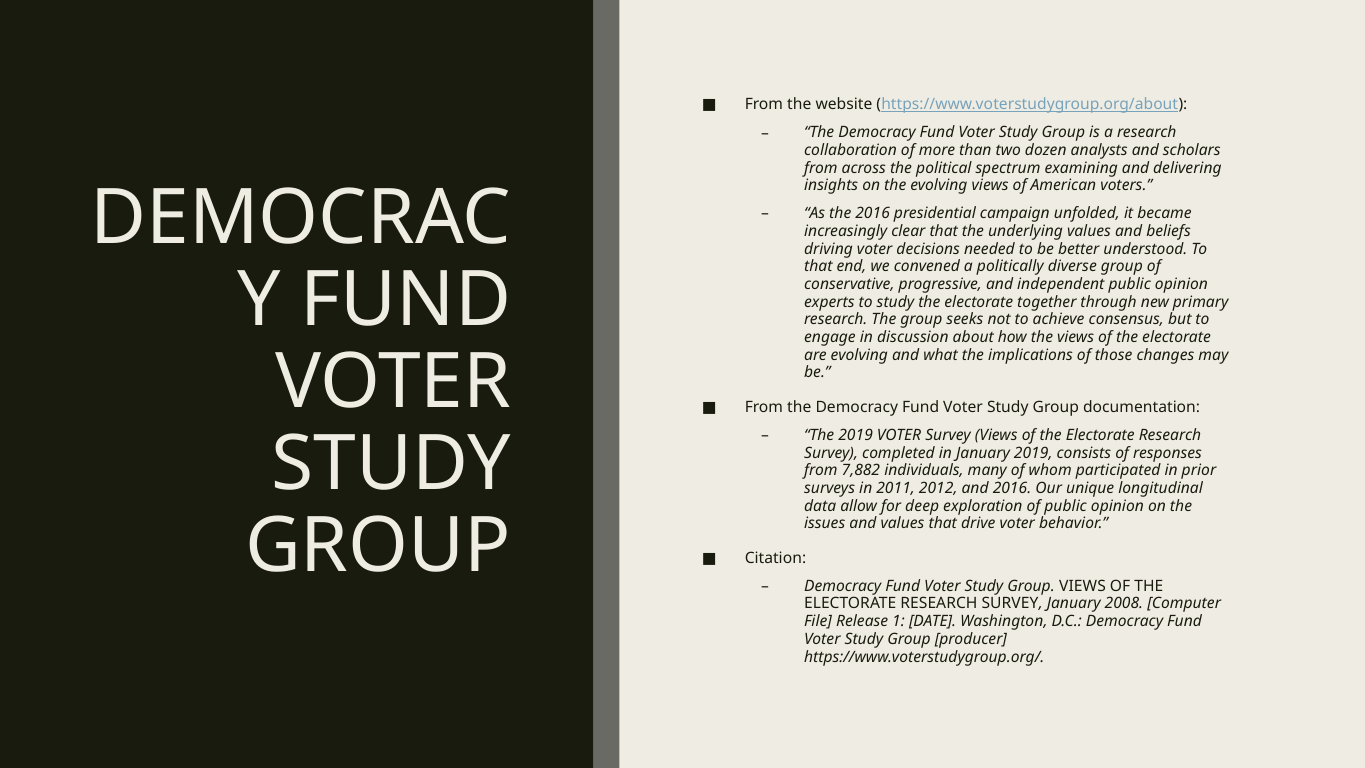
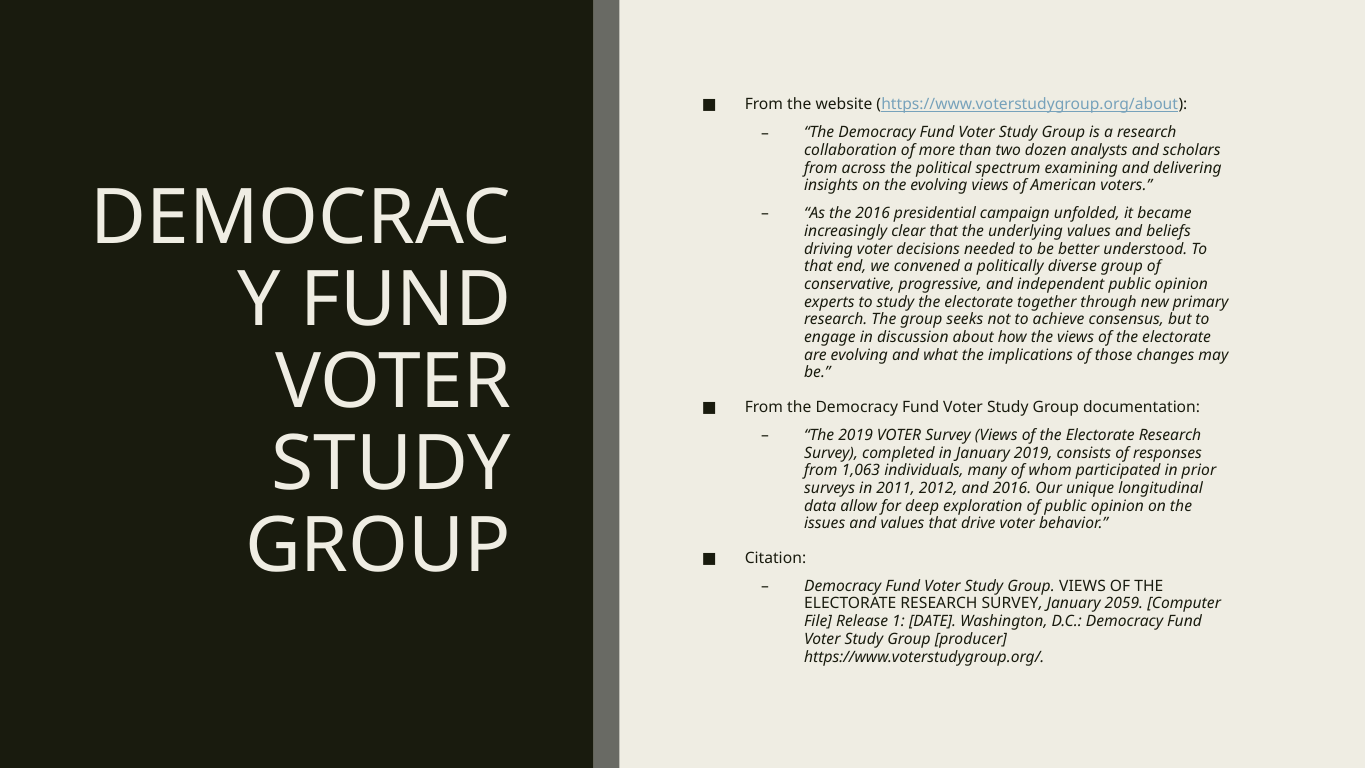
7,882: 7,882 -> 1,063
2008: 2008 -> 2059
